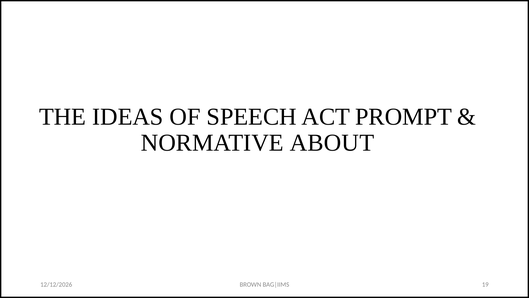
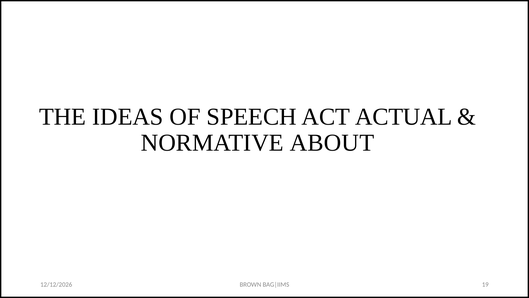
PROMPT: PROMPT -> ACTUAL
